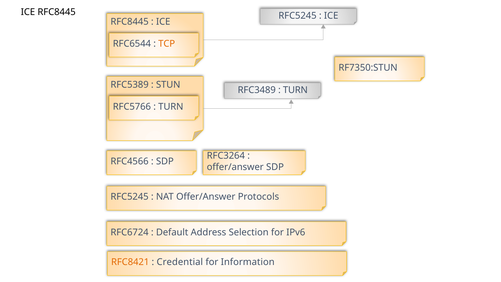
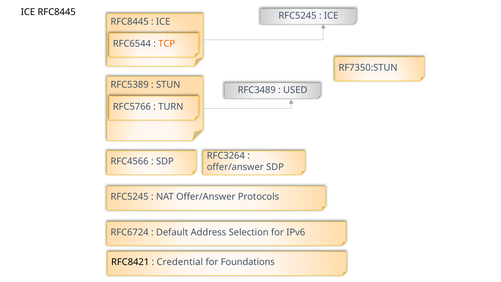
TURN at (295, 90): TURN -> USED
RFC8421 colour: orange -> black
Information: Information -> Foundations
